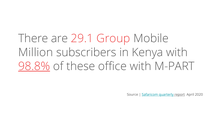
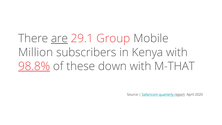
are underline: none -> present
office: office -> down
M-PART: M-PART -> M-THAT
